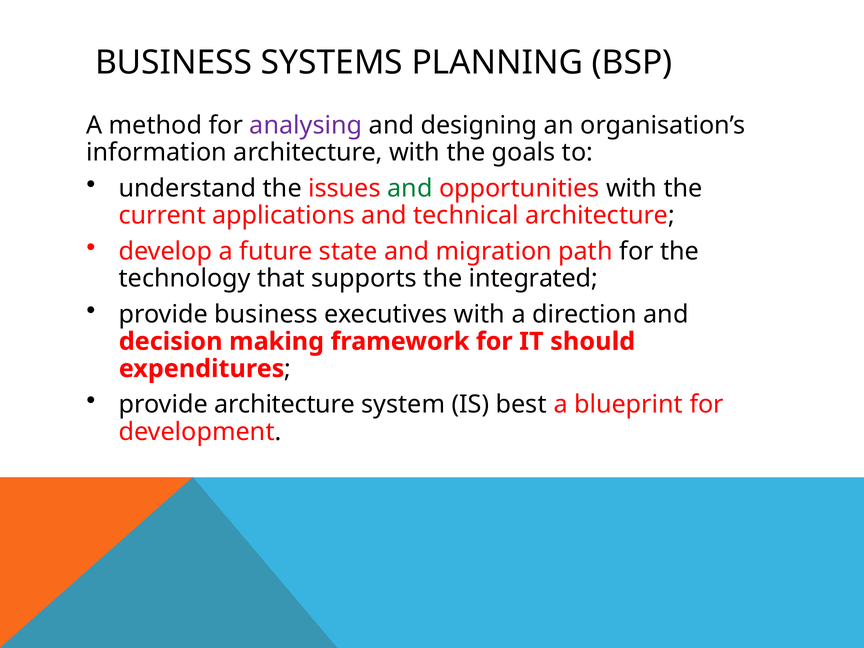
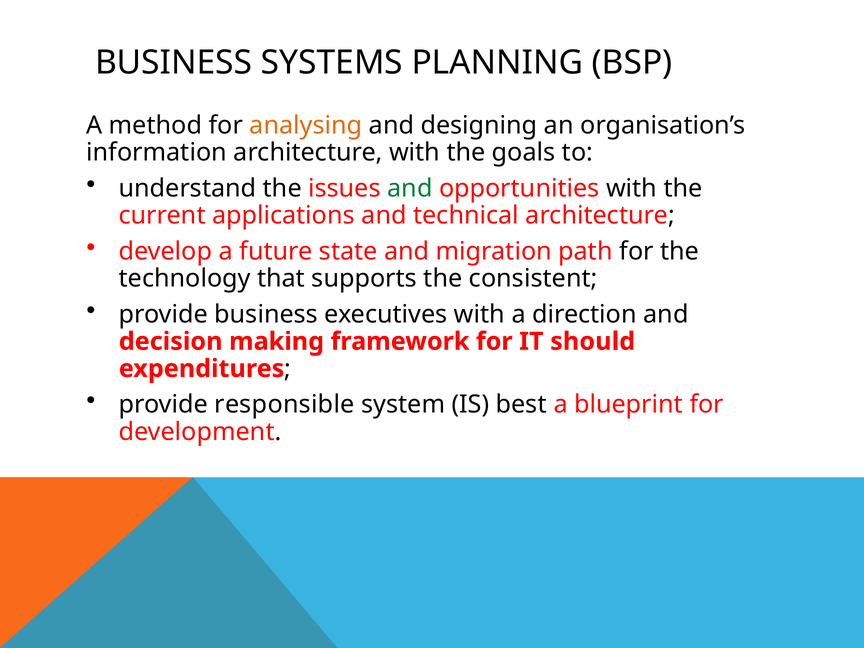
analysing colour: purple -> orange
integrated: integrated -> consistent
provide architecture: architecture -> responsible
